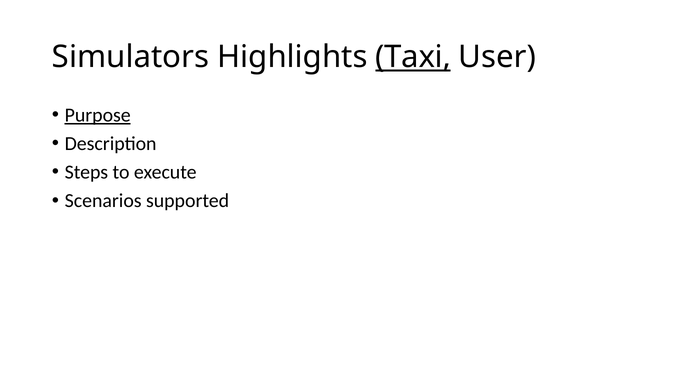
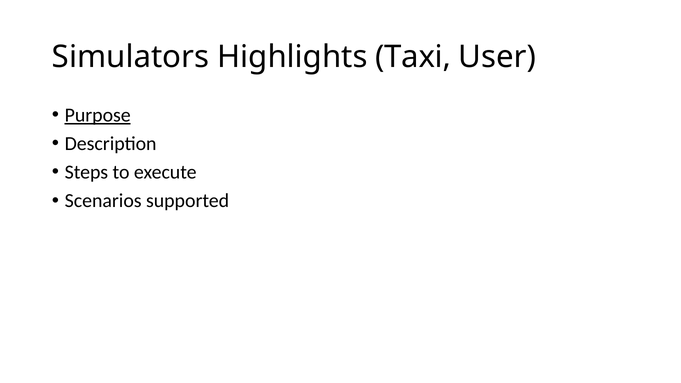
Taxi underline: present -> none
